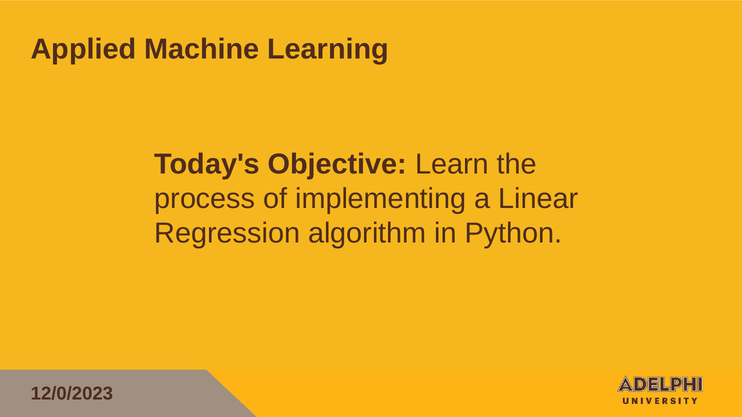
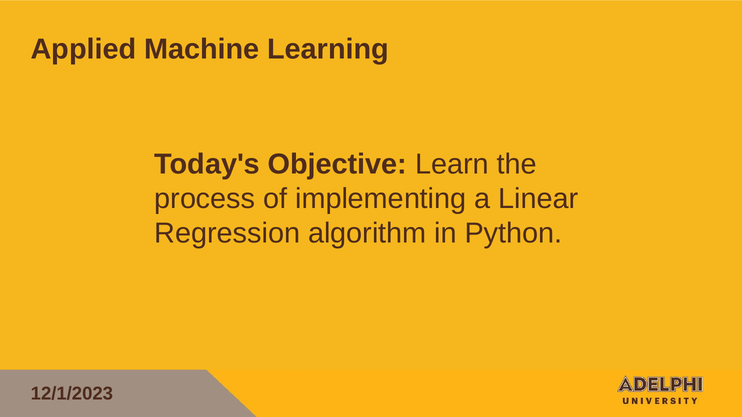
12/0/2023: 12/0/2023 -> 12/1/2023
